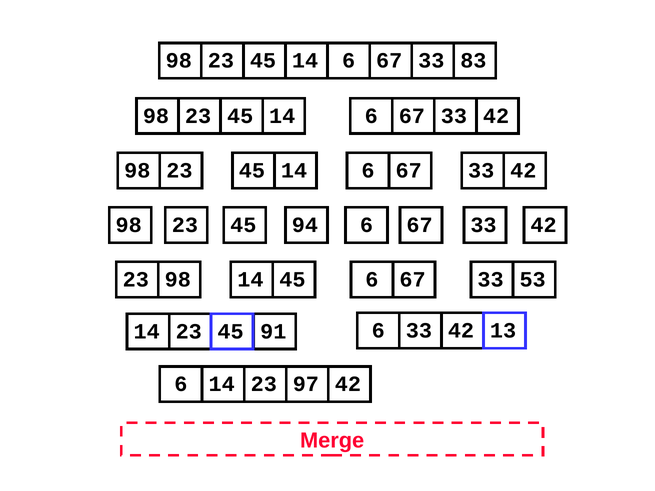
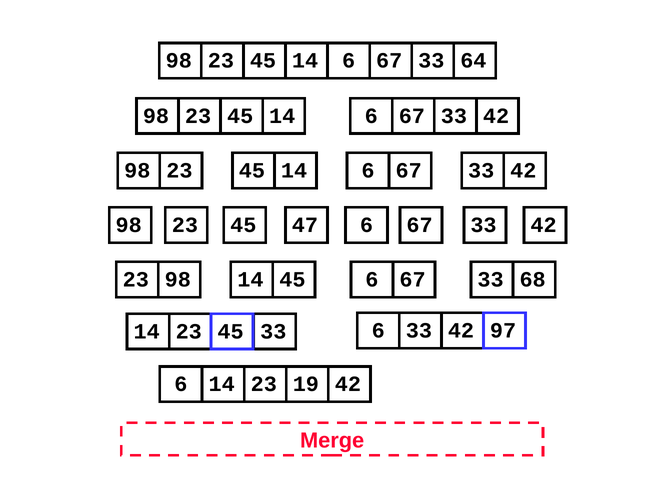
83: 83 -> 64
94: 94 -> 47
53: 53 -> 68
23 91: 91 -> 33
13: 13 -> 97
97: 97 -> 19
